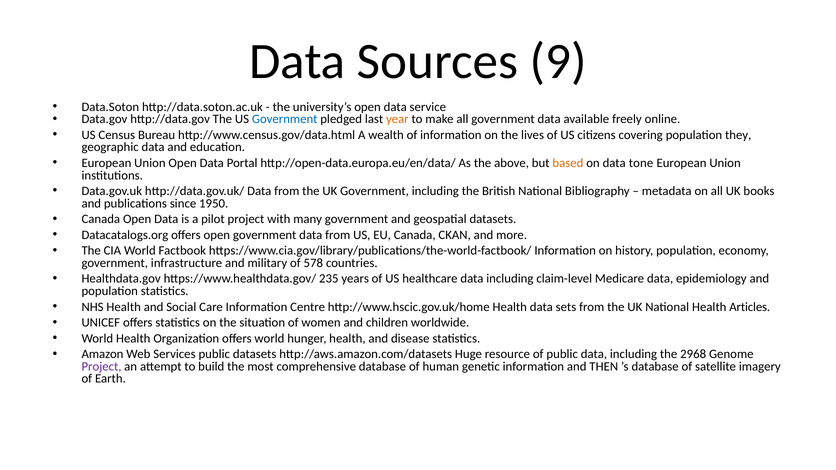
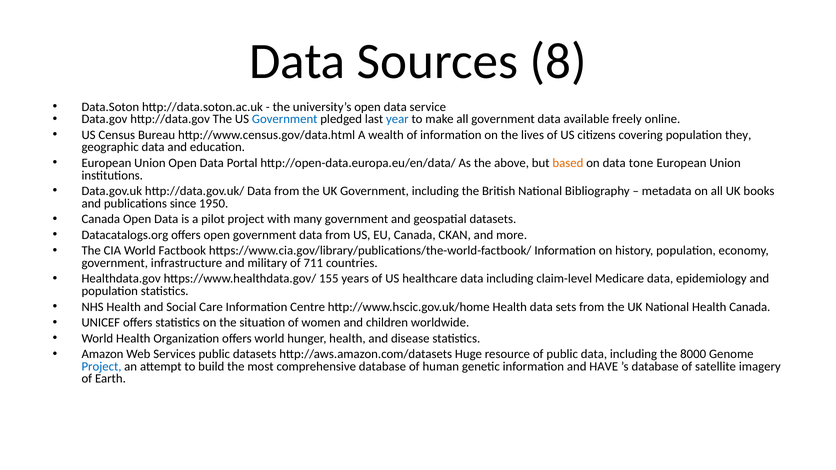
9: 9 -> 8
year colour: orange -> blue
578: 578 -> 711
235: 235 -> 155
Health Articles: Articles -> Canada
2968: 2968 -> 8000
Project at (101, 367) colour: purple -> blue
THEN: THEN -> HAVE
